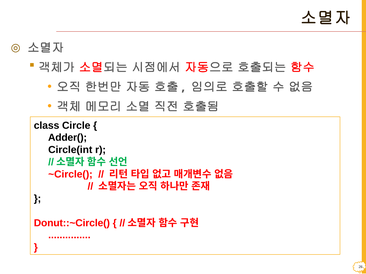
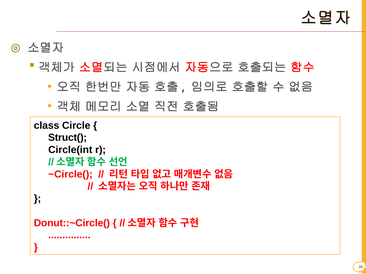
Adder(: Adder( -> Struct(
